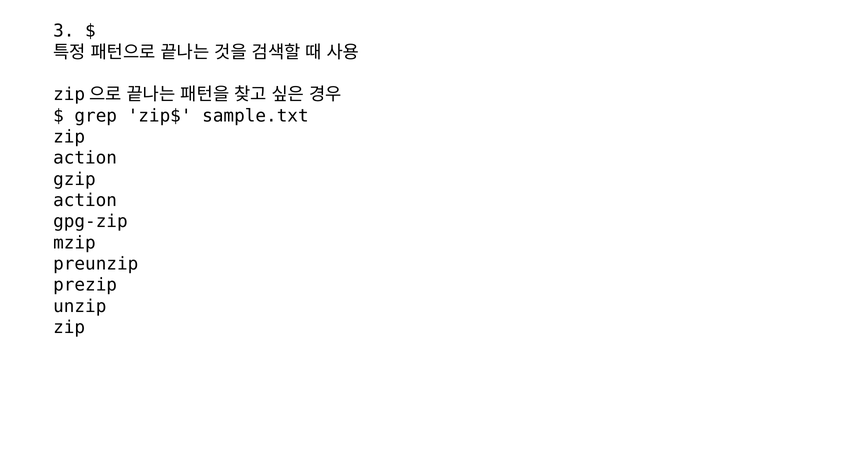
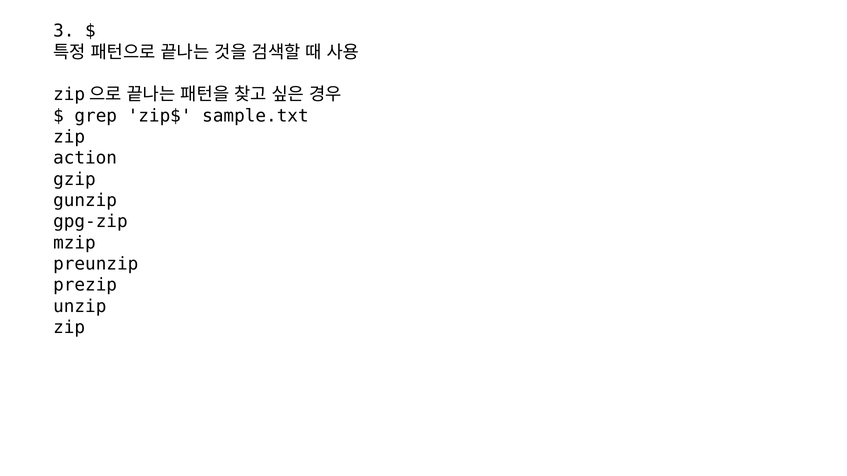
action at (85, 201): action -> gunzip
